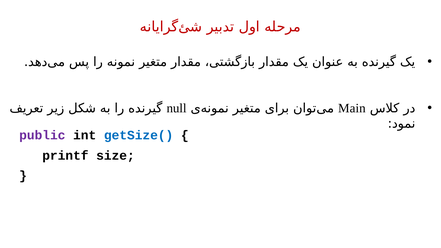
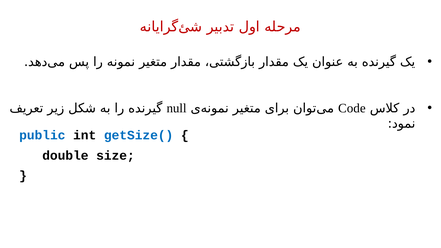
Main: Main -> Code
public colour: purple -> blue
printf: printf -> double
